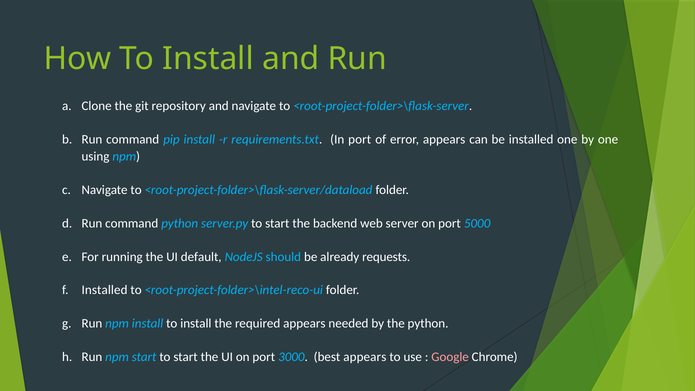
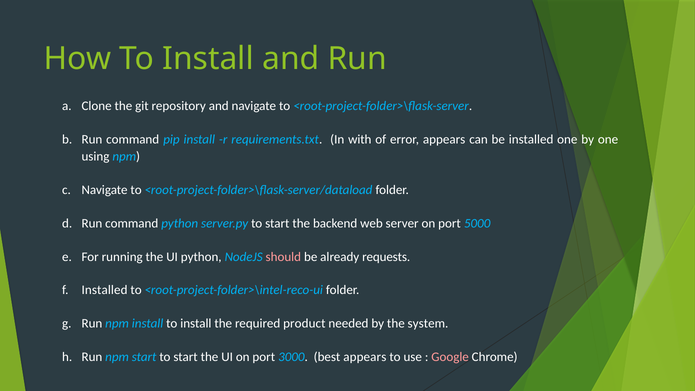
In port: port -> with
UI default: default -> python
should colour: light blue -> pink
required appears: appears -> product
the python: python -> system
